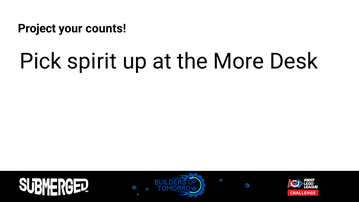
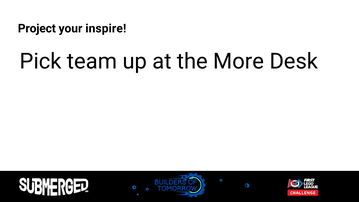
counts: counts -> inspire
spirit: spirit -> team
